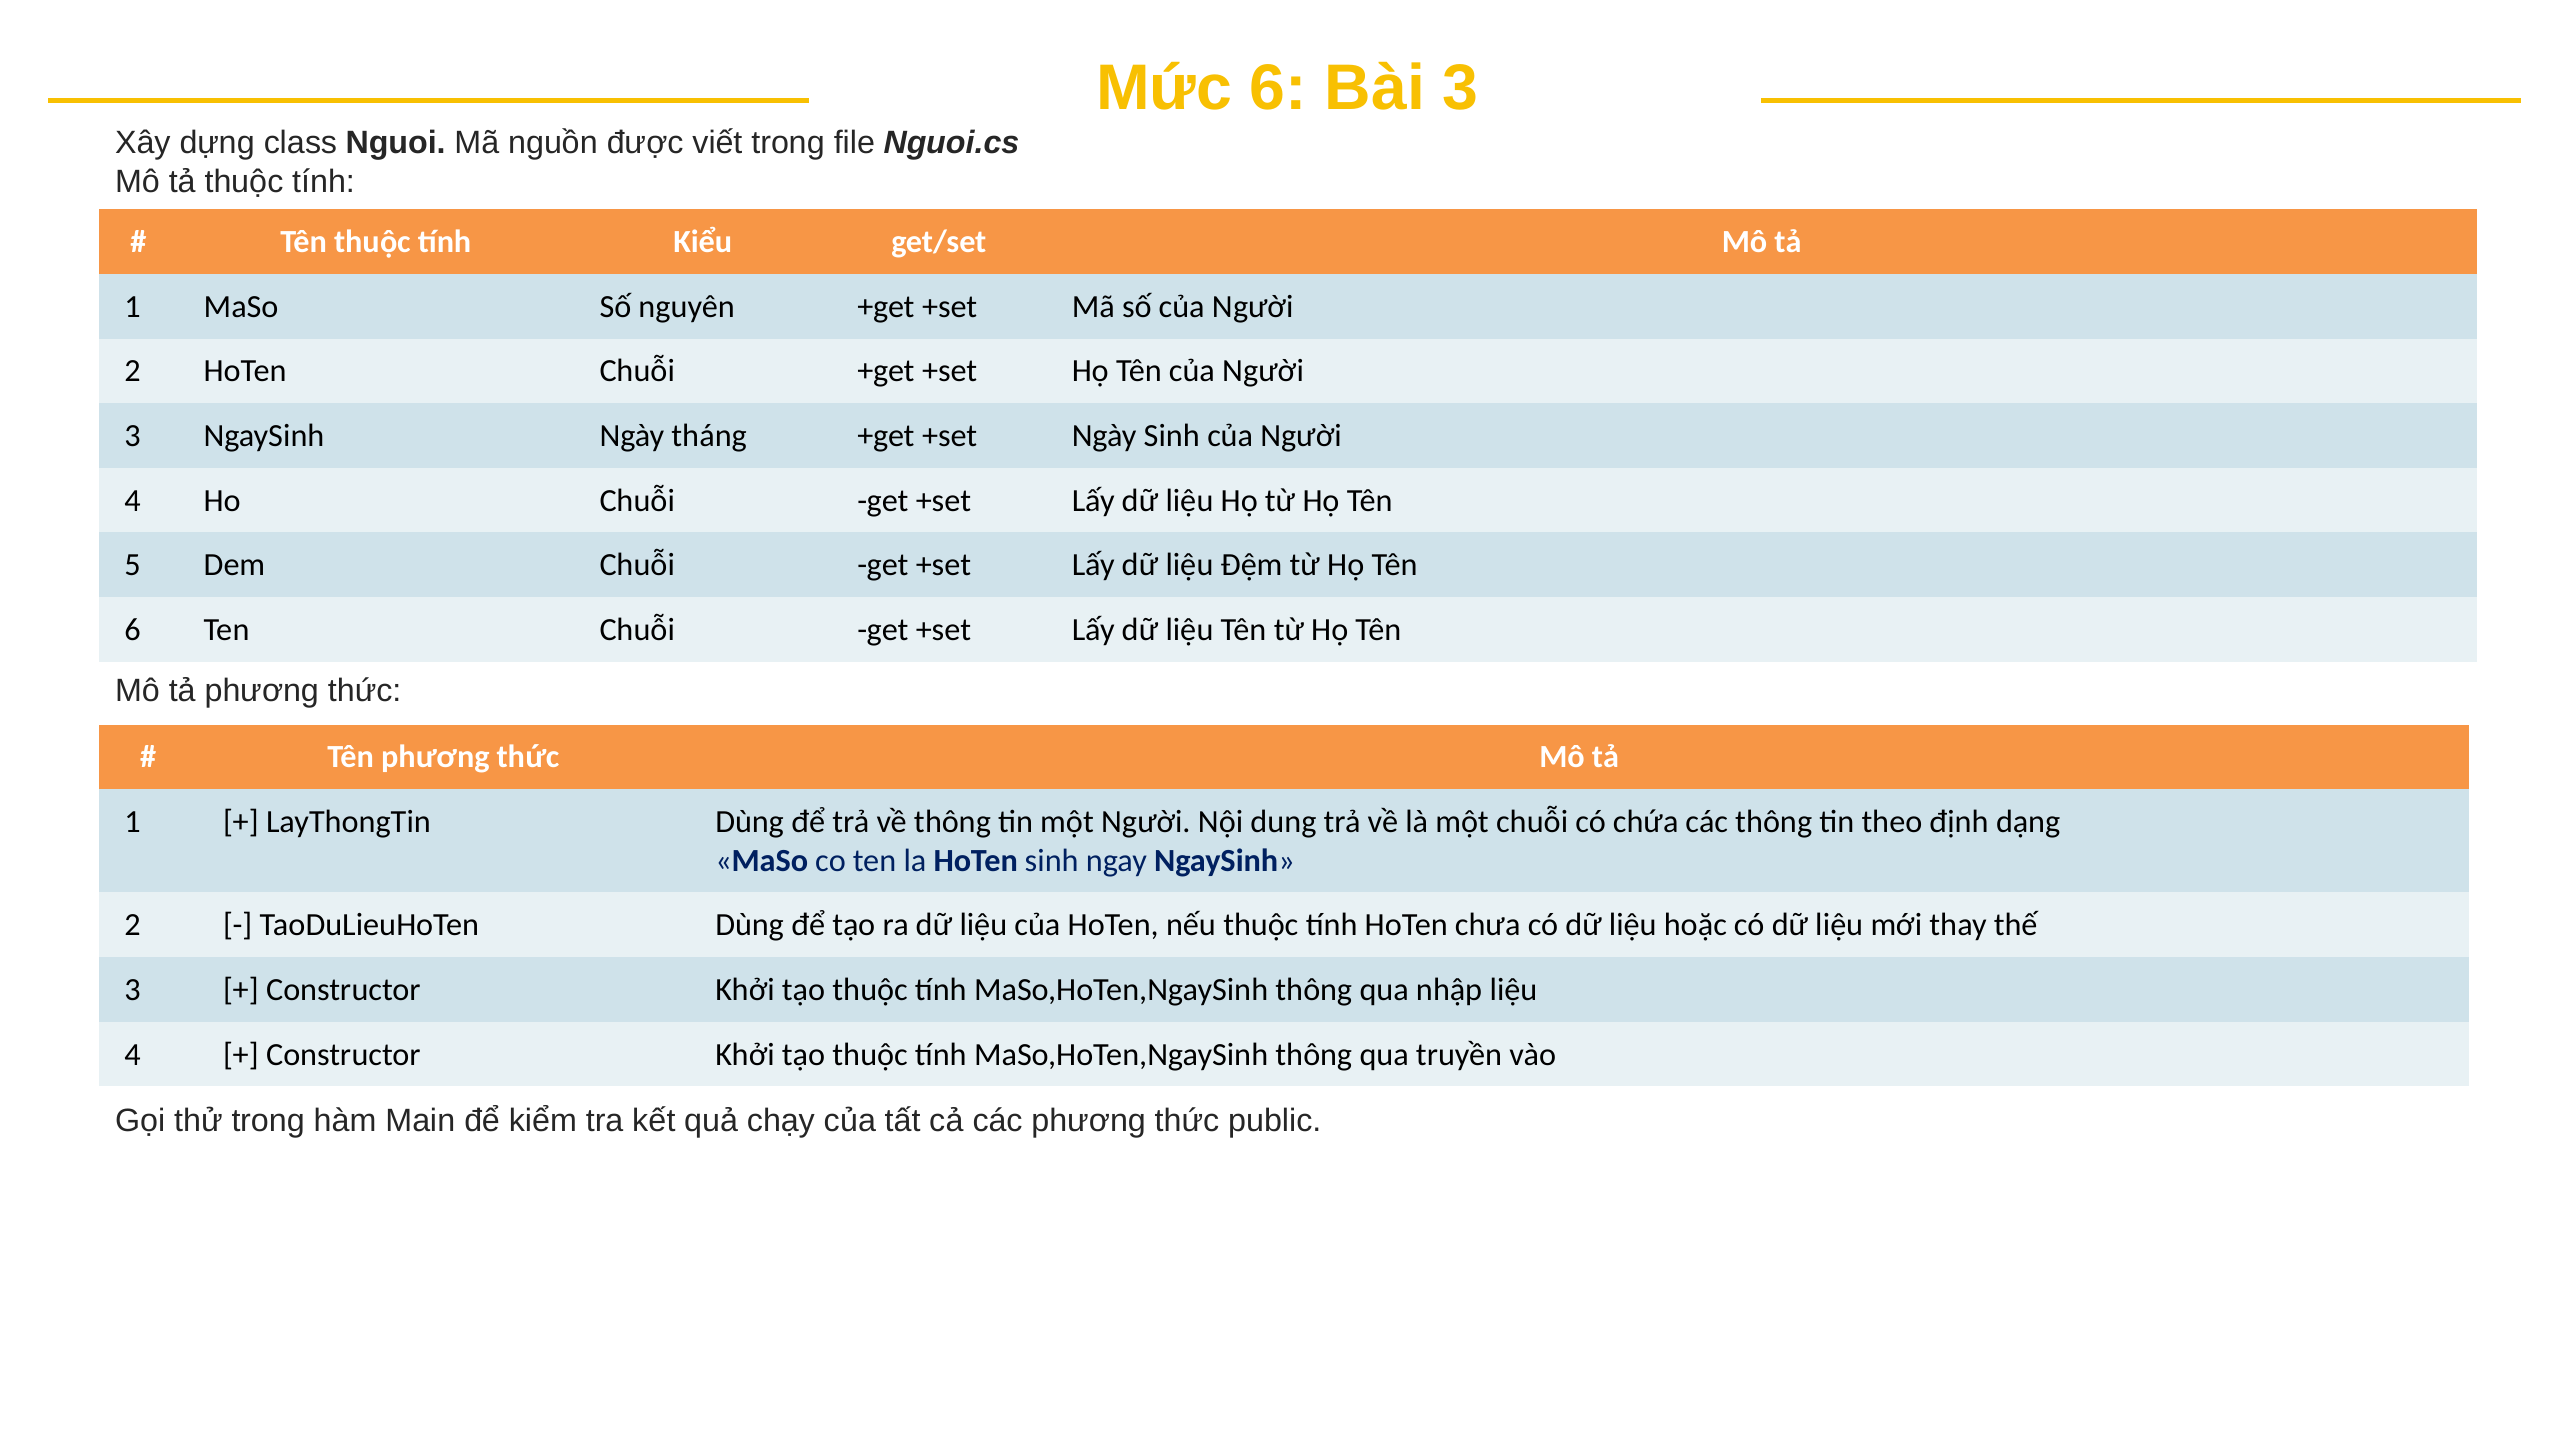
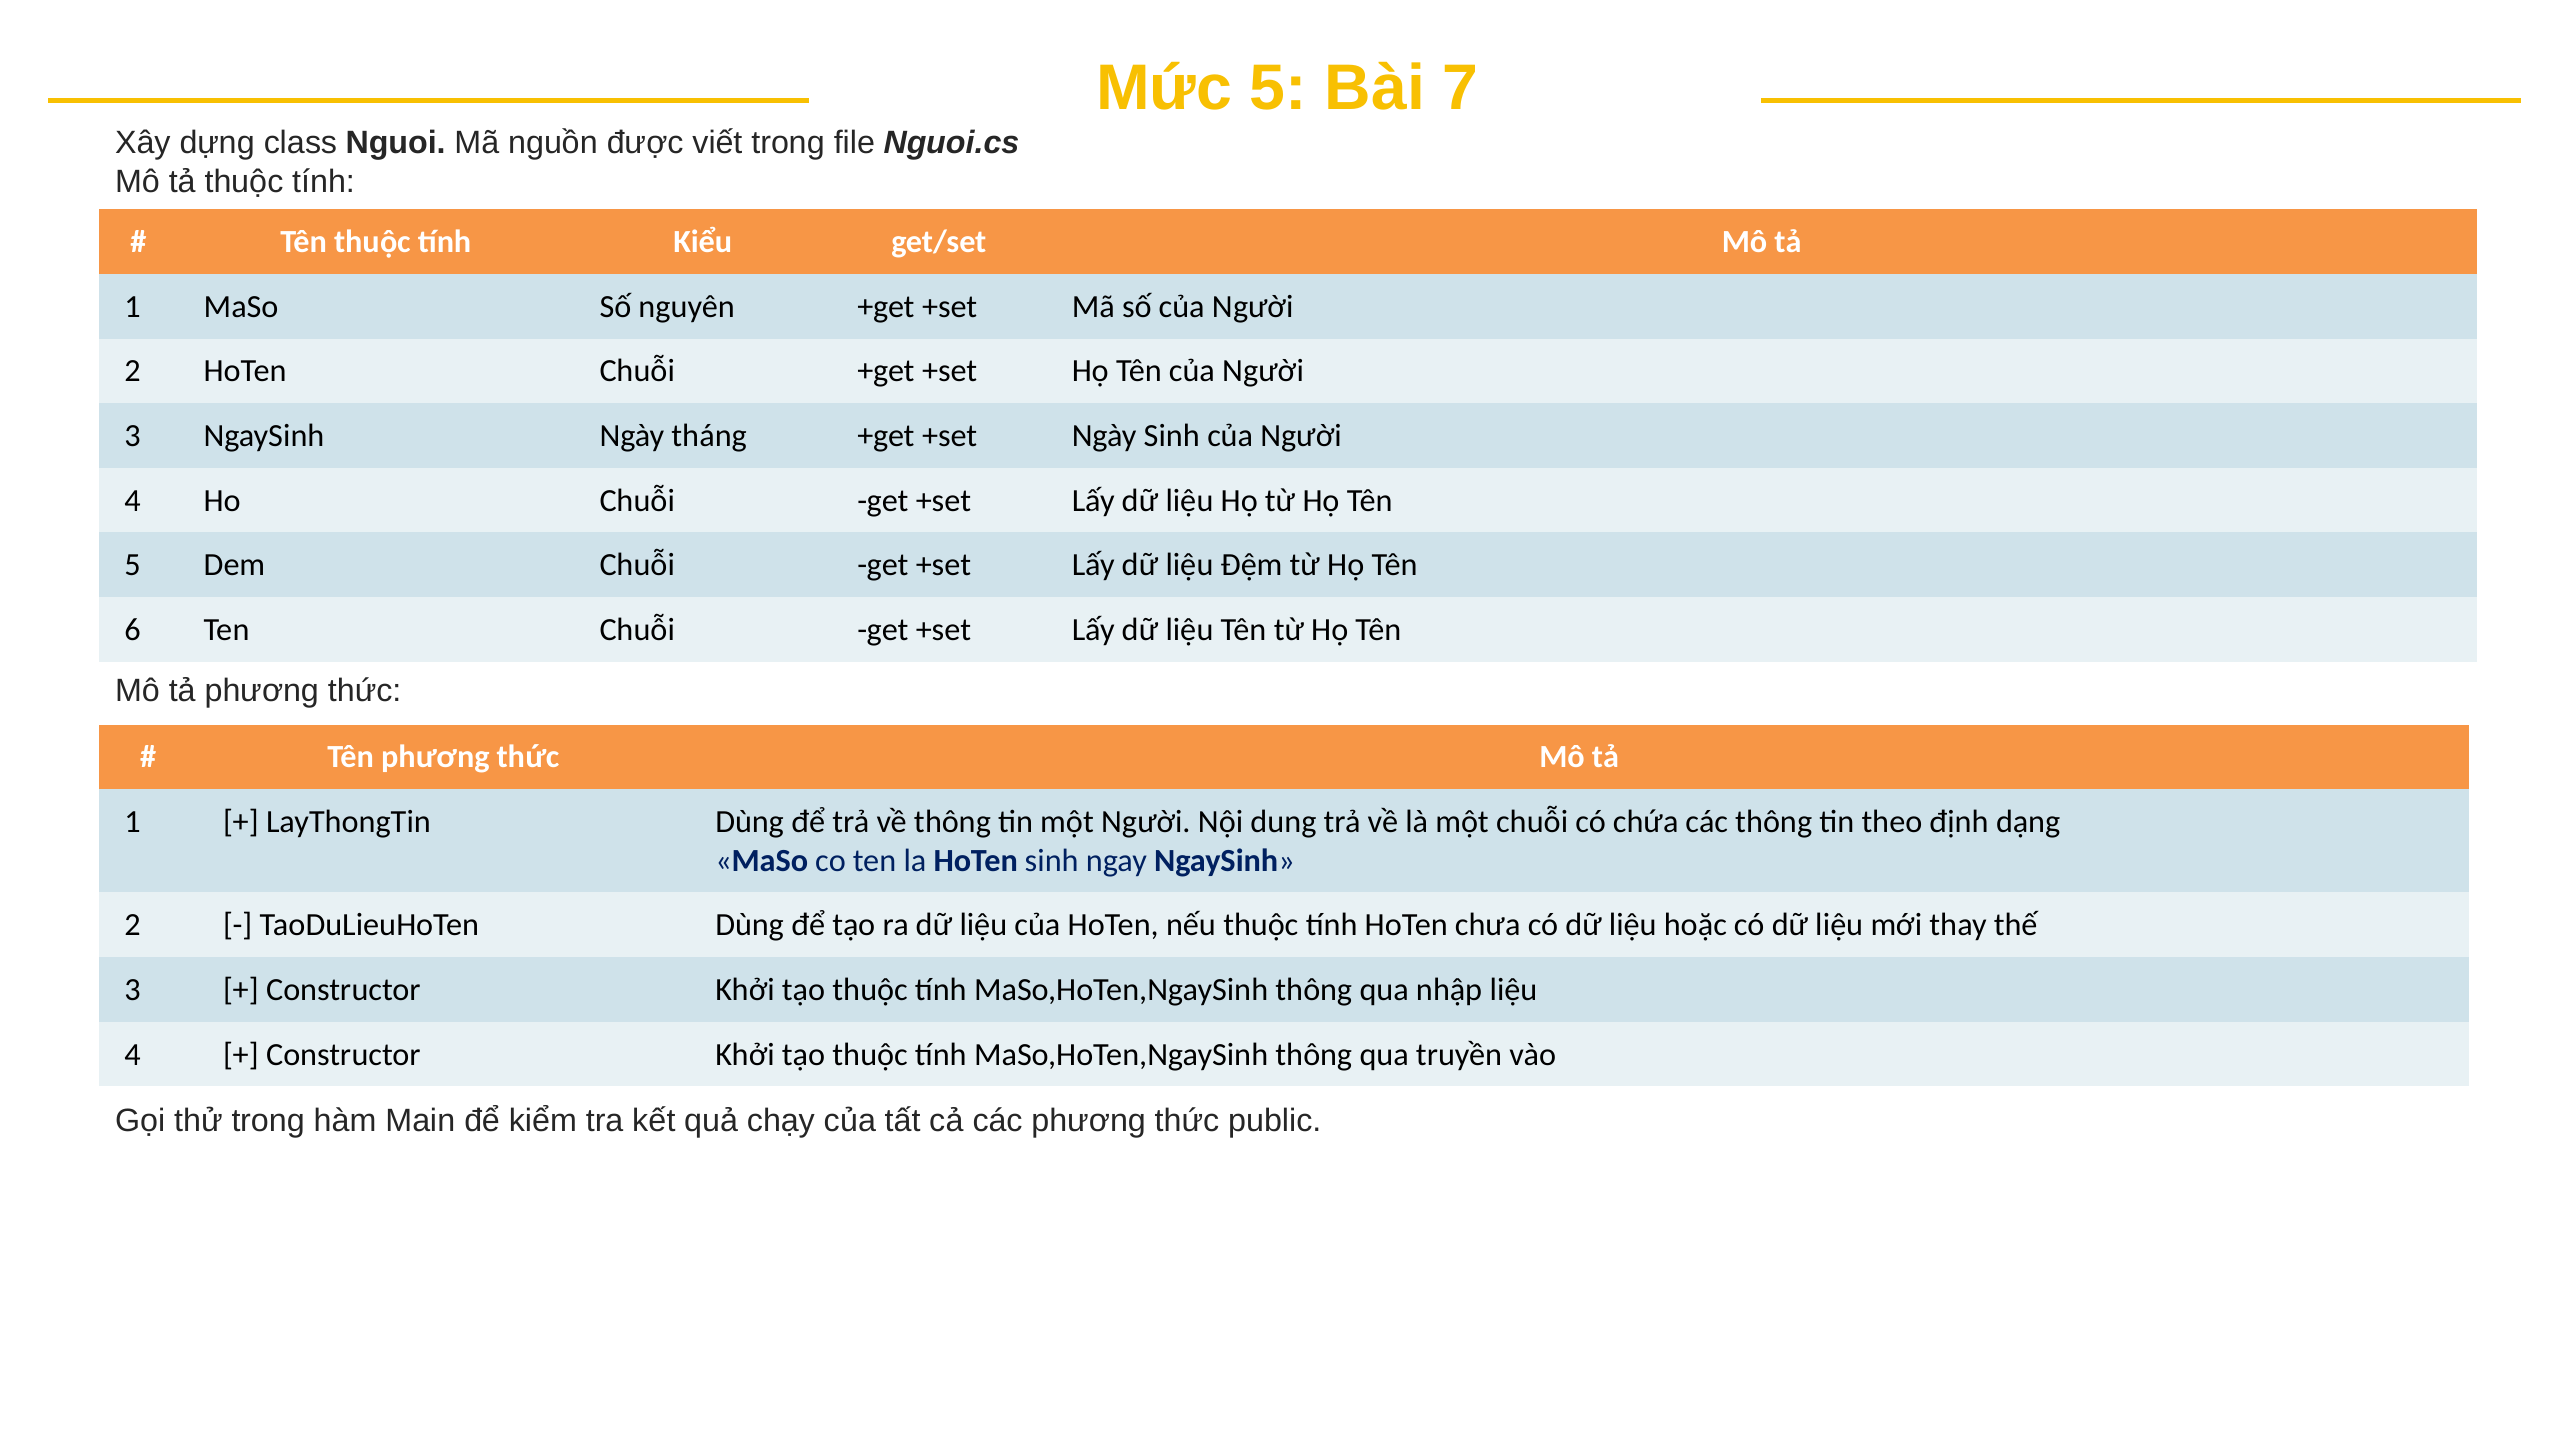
Mức 6: 6 -> 5
Bài 3: 3 -> 7
